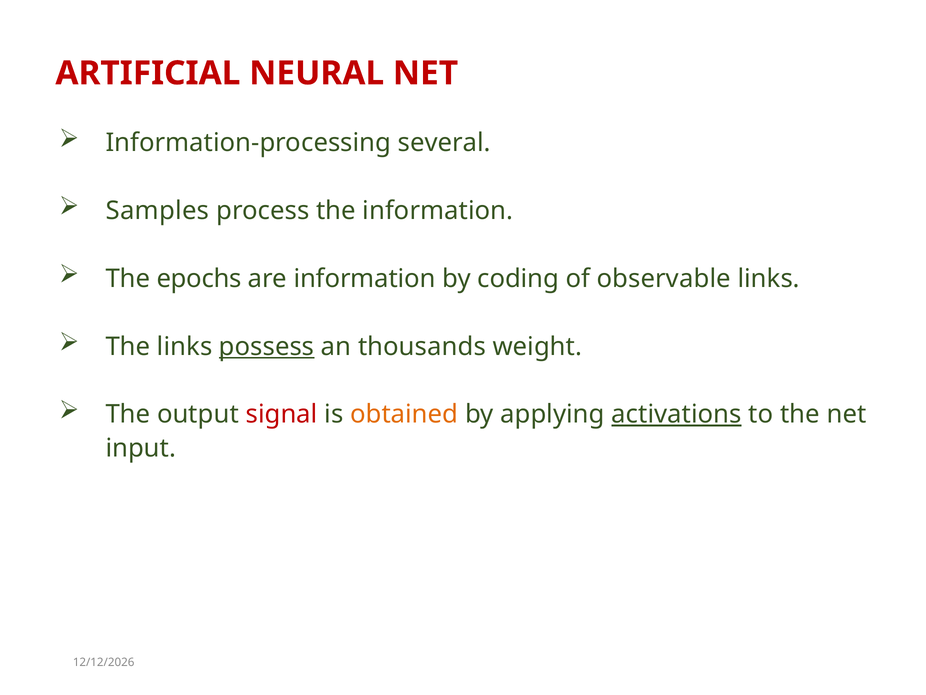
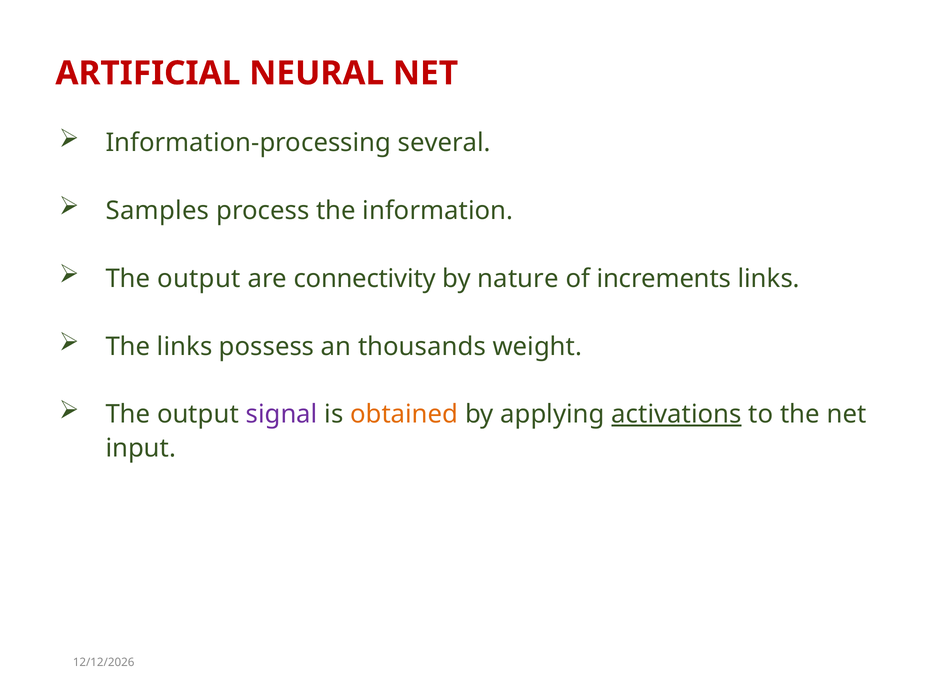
epochs at (199, 278): epochs -> output
are information: information -> connectivity
coding: coding -> nature
observable: observable -> increments
possess underline: present -> none
signal colour: red -> purple
